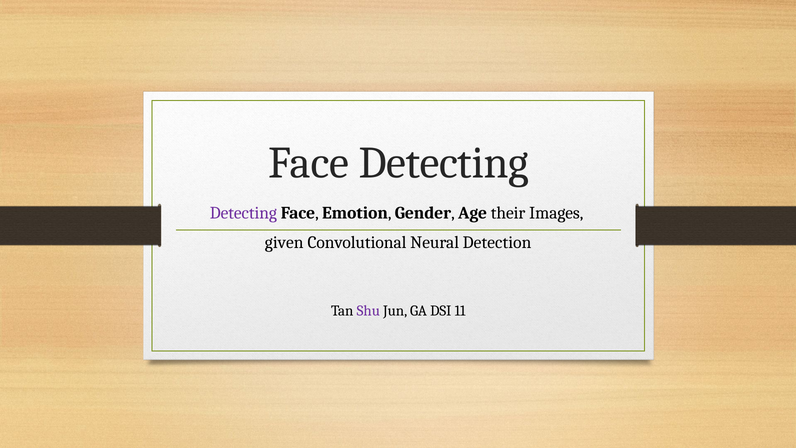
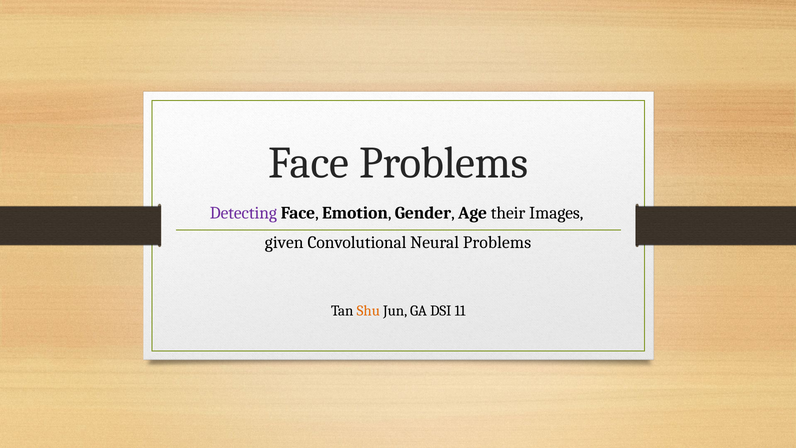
Face Detecting: Detecting -> Problems
Neural Detection: Detection -> Problems
Shu colour: purple -> orange
